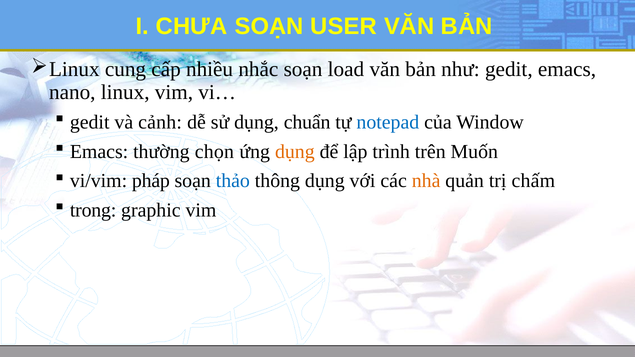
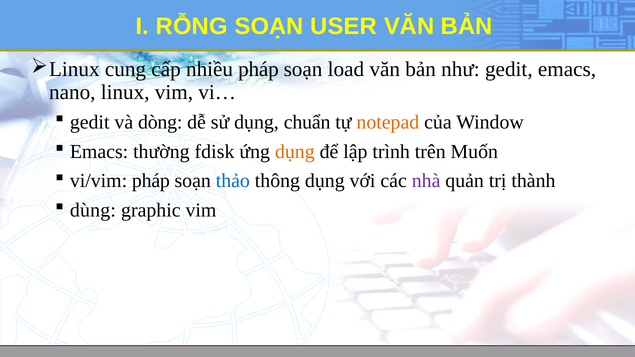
CHƯA: CHƯA -> RỖNG
nhiều nhắc: nhắc -> pháp
cảnh: cảnh -> dòng
notepad colour: blue -> orange
chọn: chọn -> fdisk
nhà colour: orange -> purple
chấm: chấm -> thành
trong: trong -> dùng
